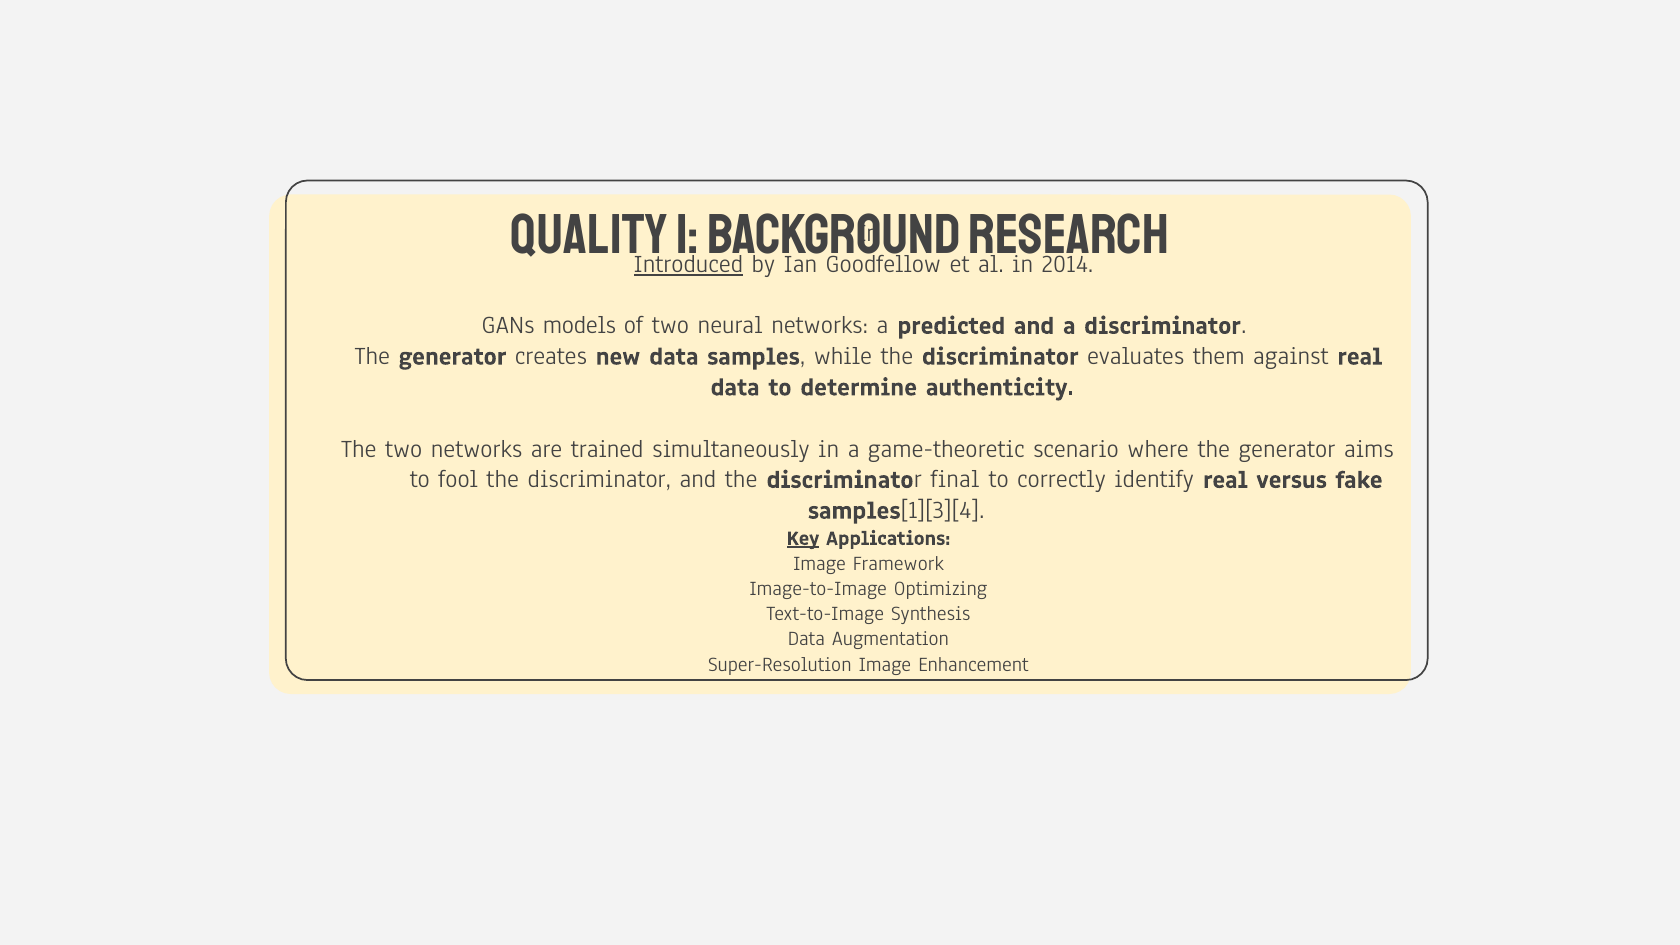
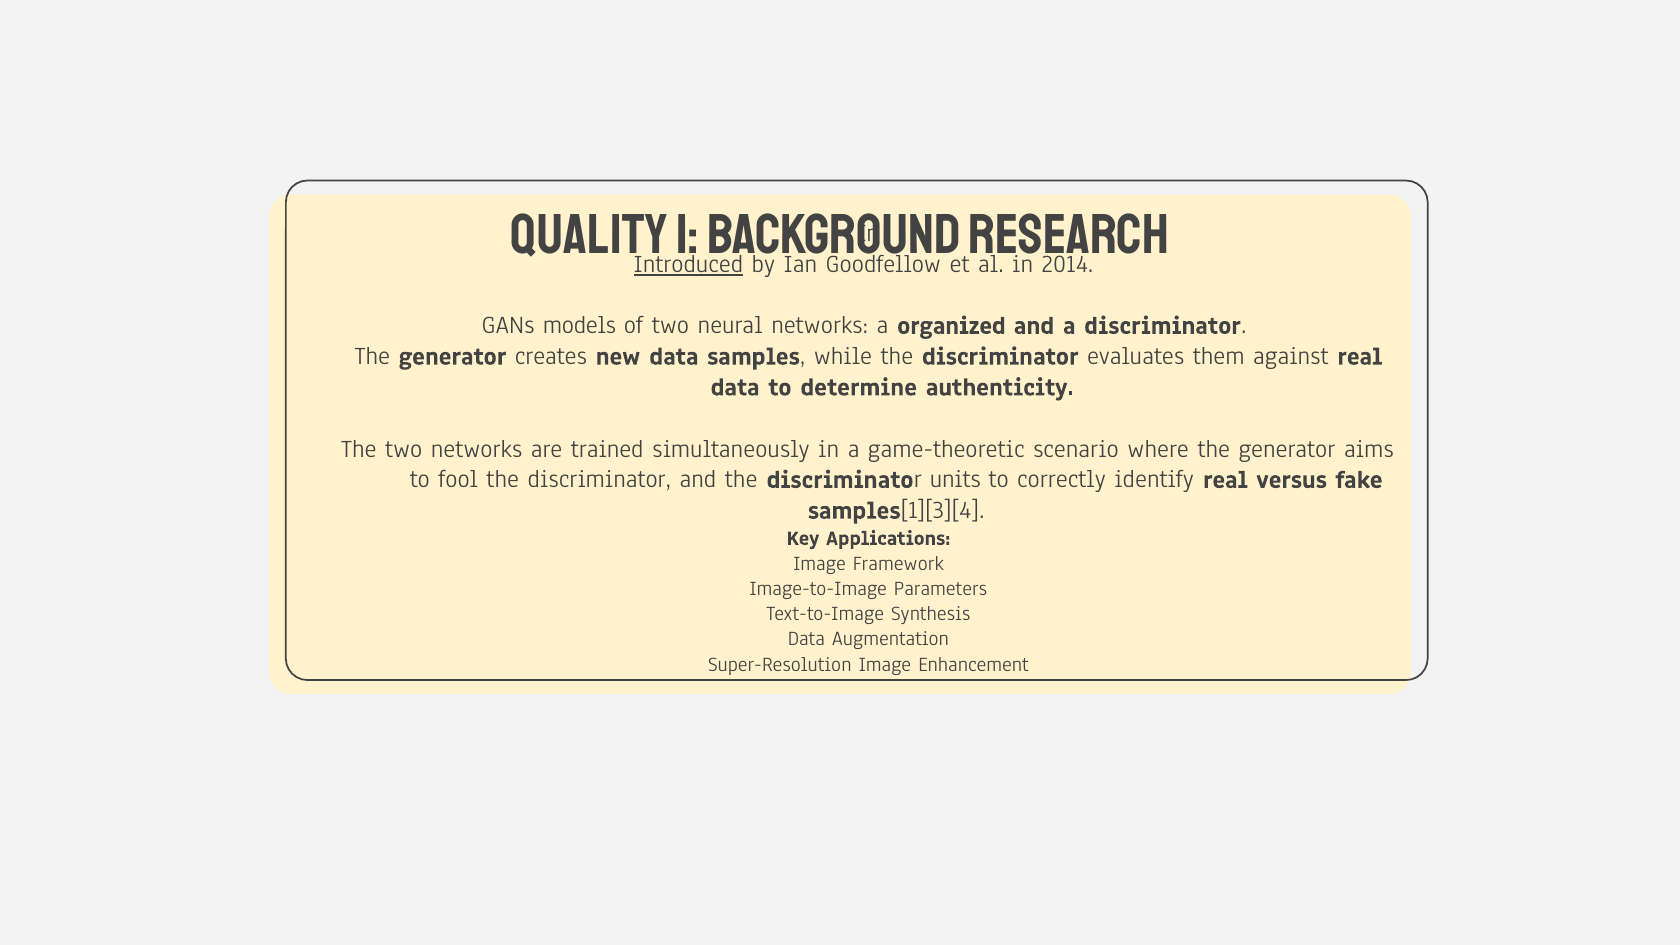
predicted: predicted -> organized
final: final -> units
Key underline: present -> none
Optimizing: Optimizing -> Parameters
